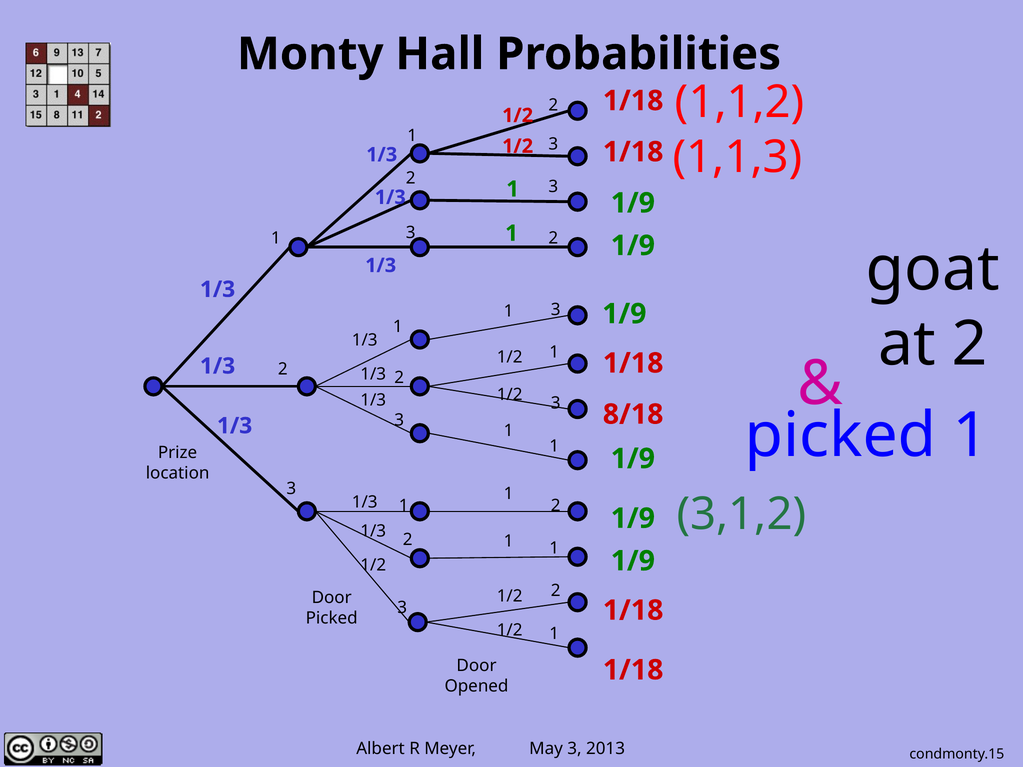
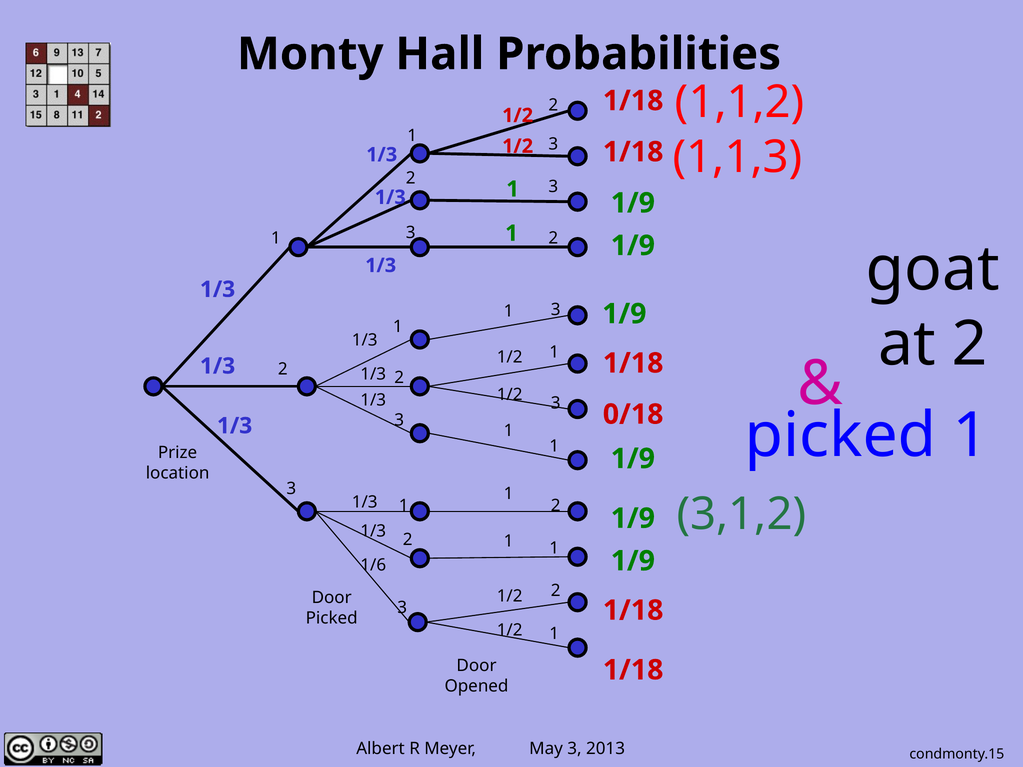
8/18: 8/18 -> 0/18
1/2 at (373, 565): 1/2 -> 1/6
